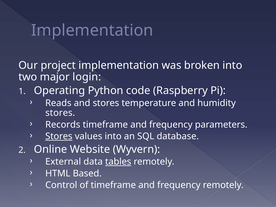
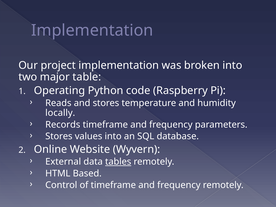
login: login -> table
stores at (60, 113): stores -> locally
Stores at (59, 136) underline: present -> none
